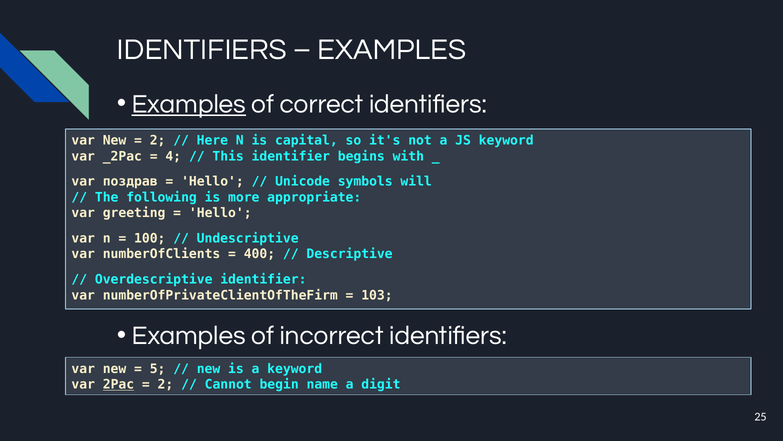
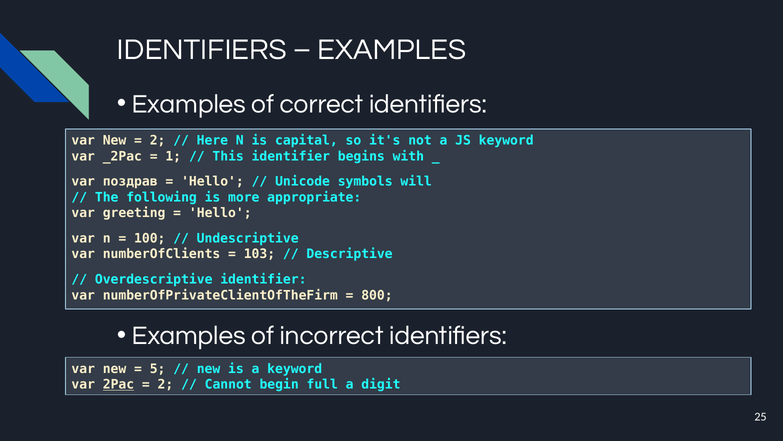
Examples at (189, 104) underline: present -> none
4: 4 -> 1
400: 400 -> 103
103: 103 -> 800
name: name -> full
